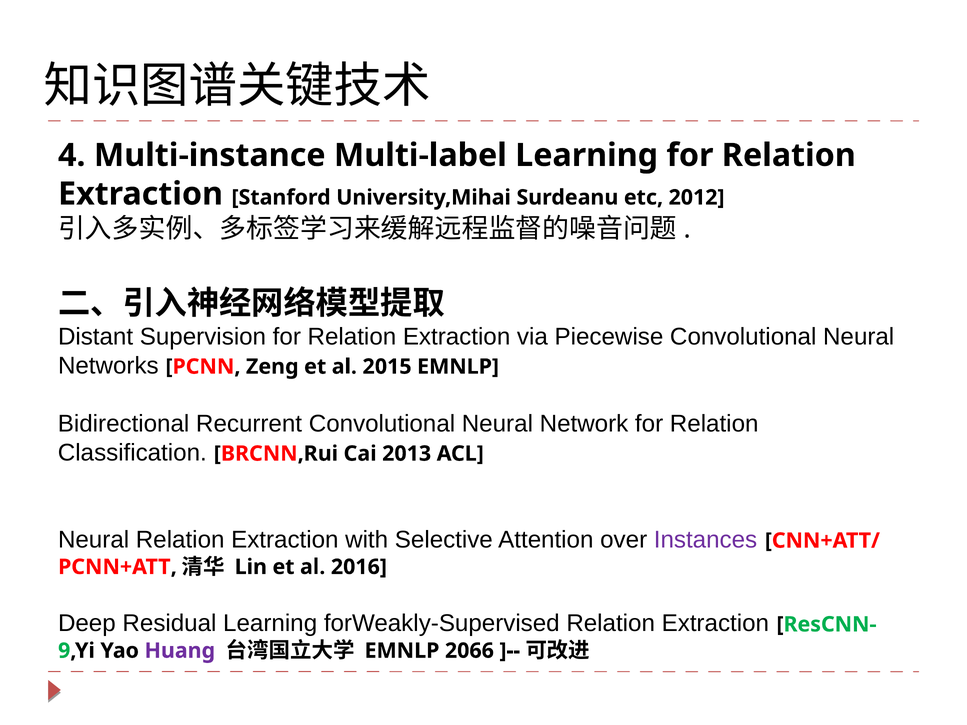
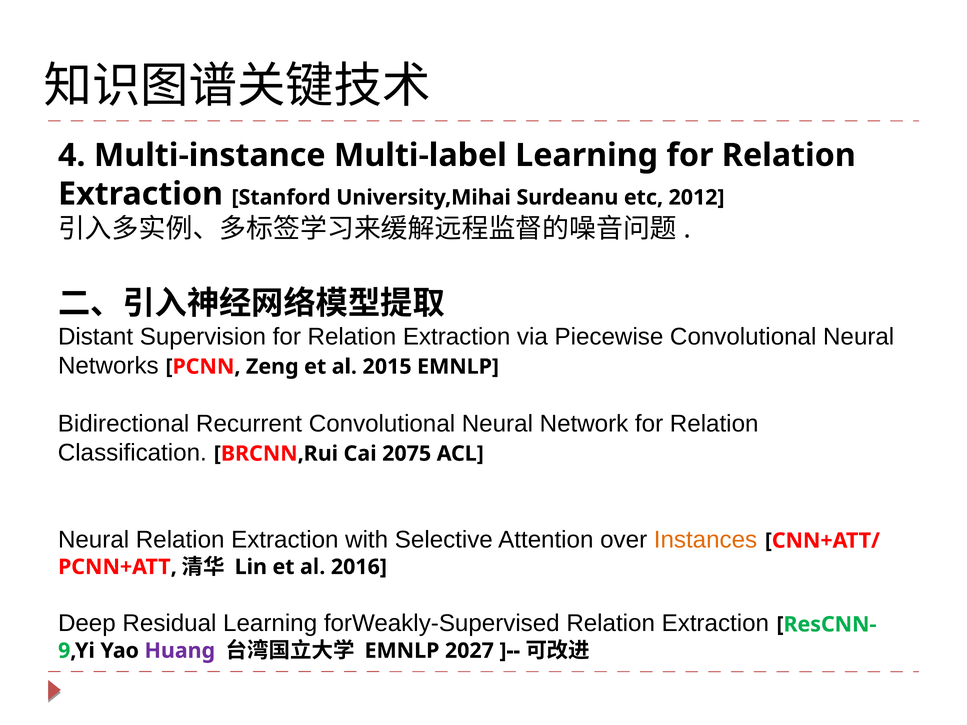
2013: 2013 -> 2075
Instances colour: purple -> orange
2066: 2066 -> 2027
